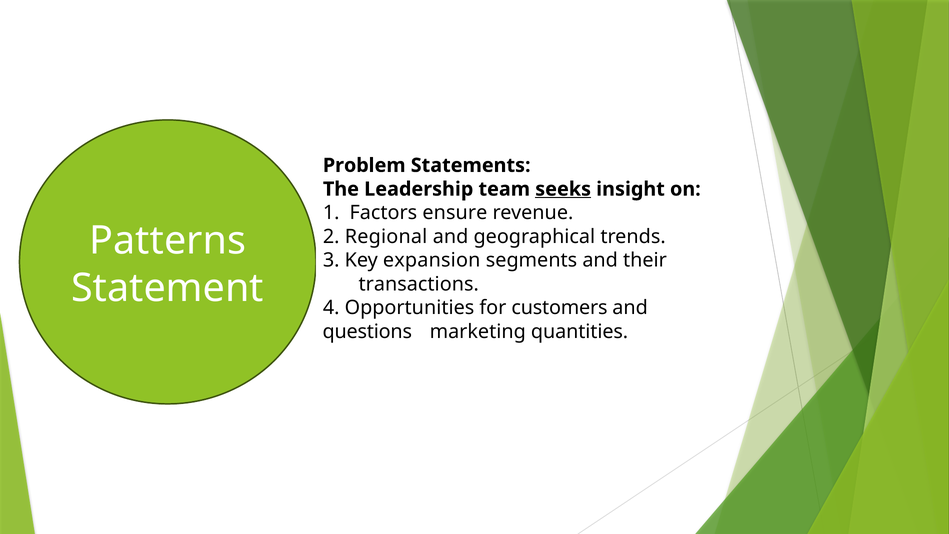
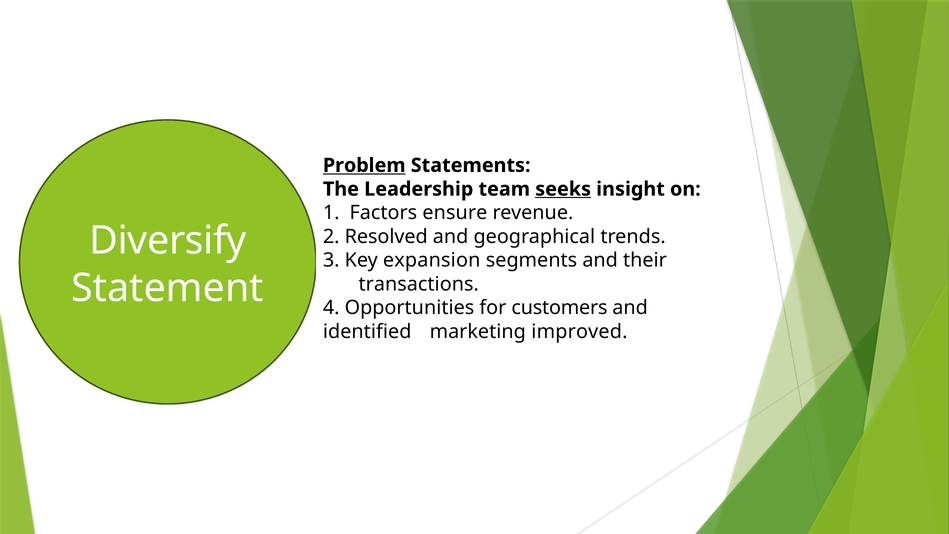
Problem underline: none -> present
Patterns: Patterns -> Diversify
Regional: Regional -> Resolved
questions: questions -> identified
quantities: quantities -> improved
